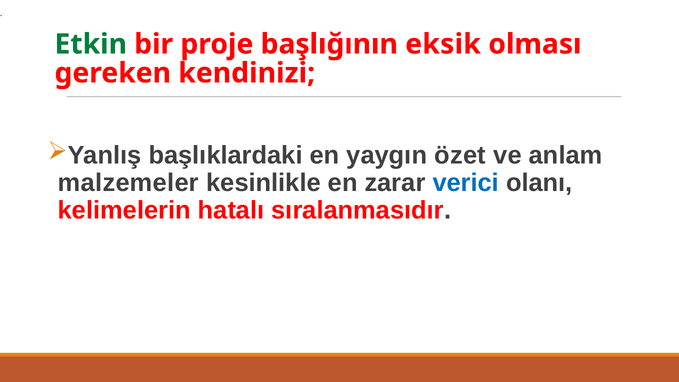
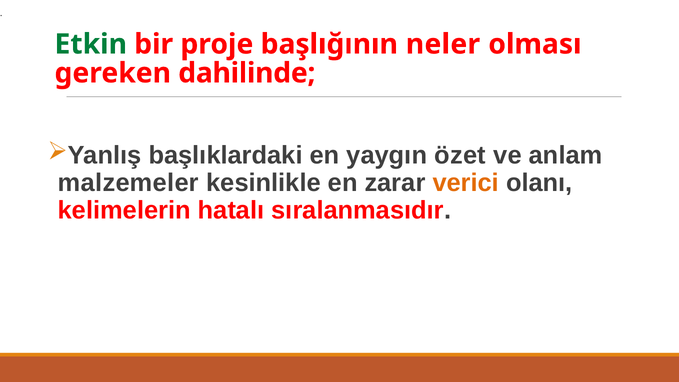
eksik: eksik -> neler
kendinizi: kendinizi -> dahilinde
verici colour: blue -> orange
